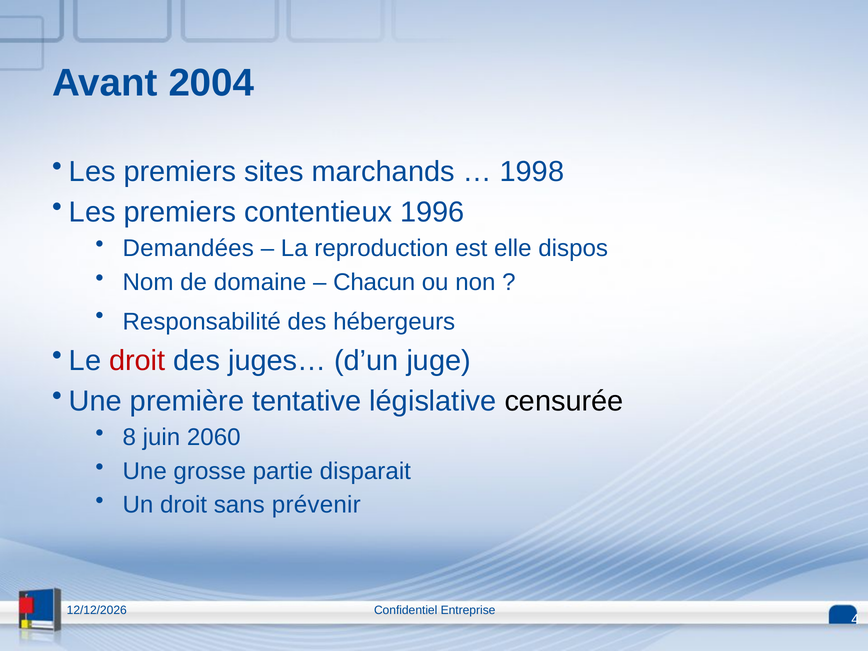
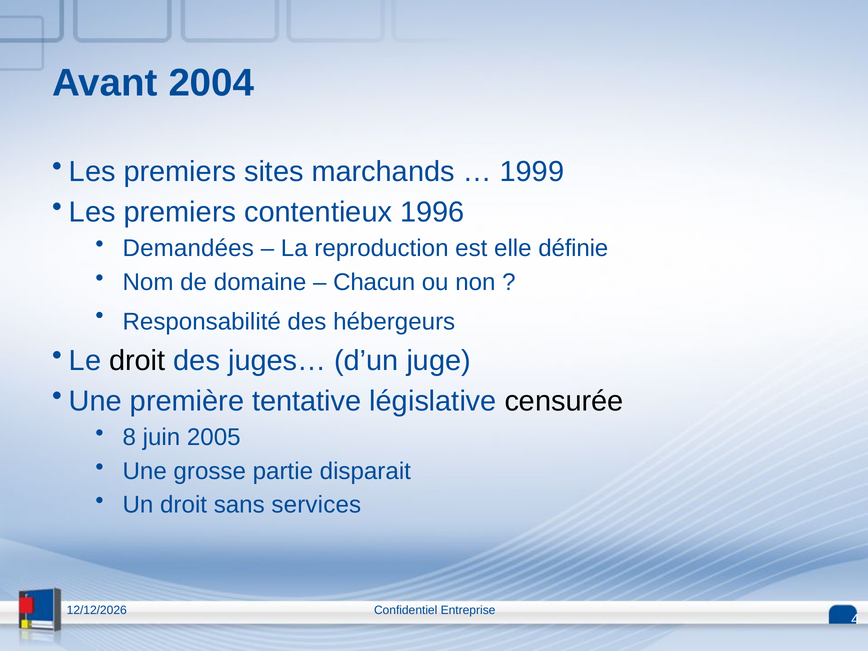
1998: 1998 -> 1999
dispos: dispos -> définie
droit at (137, 361) colour: red -> black
2060: 2060 -> 2005
prévenir: prévenir -> services
